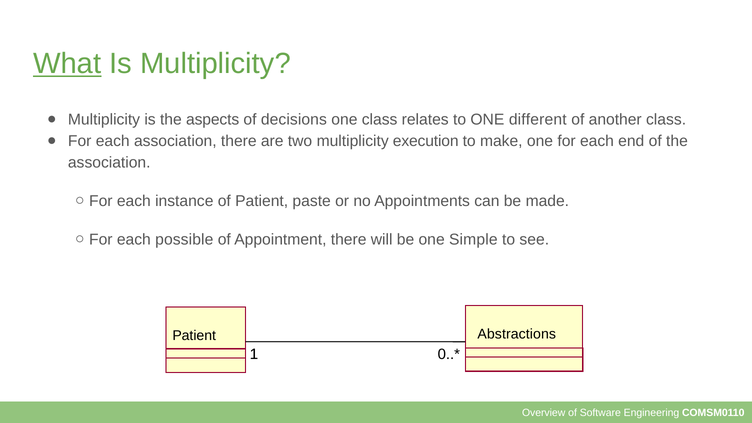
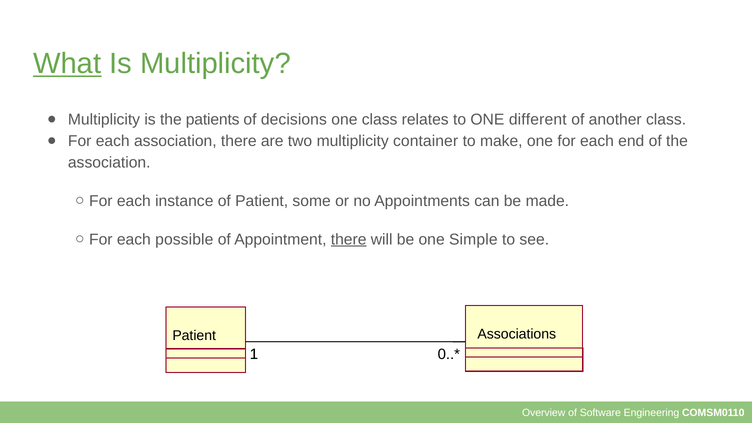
aspects: aspects -> patients
execution: execution -> container
paste: paste -> some
there at (349, 239) underline: none -> present
Abstractions: Abstractions -> Associations
